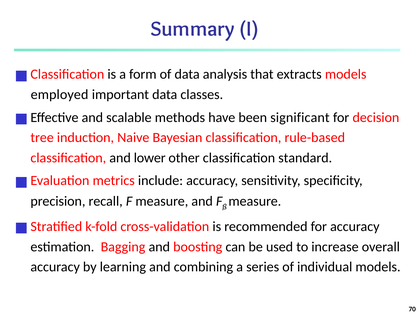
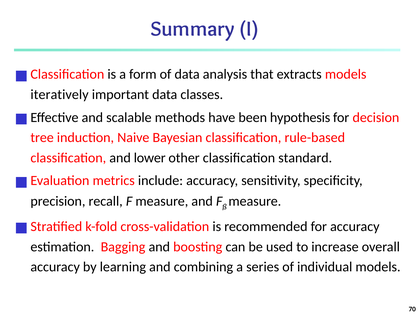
employed: employed -> iteratively
significant: significant -> hypothesis
